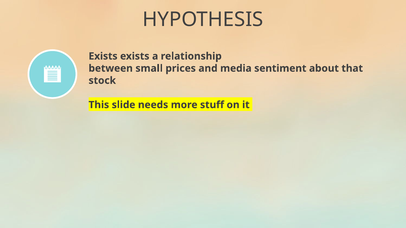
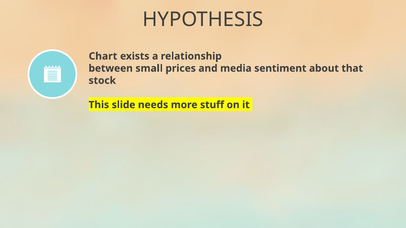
Exists at (103, 56): Exists -> Chart
